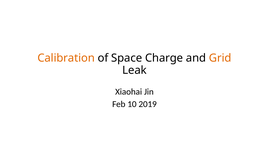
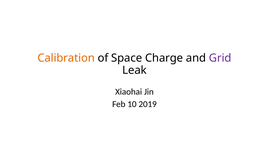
Grid colour: orange -> purple
